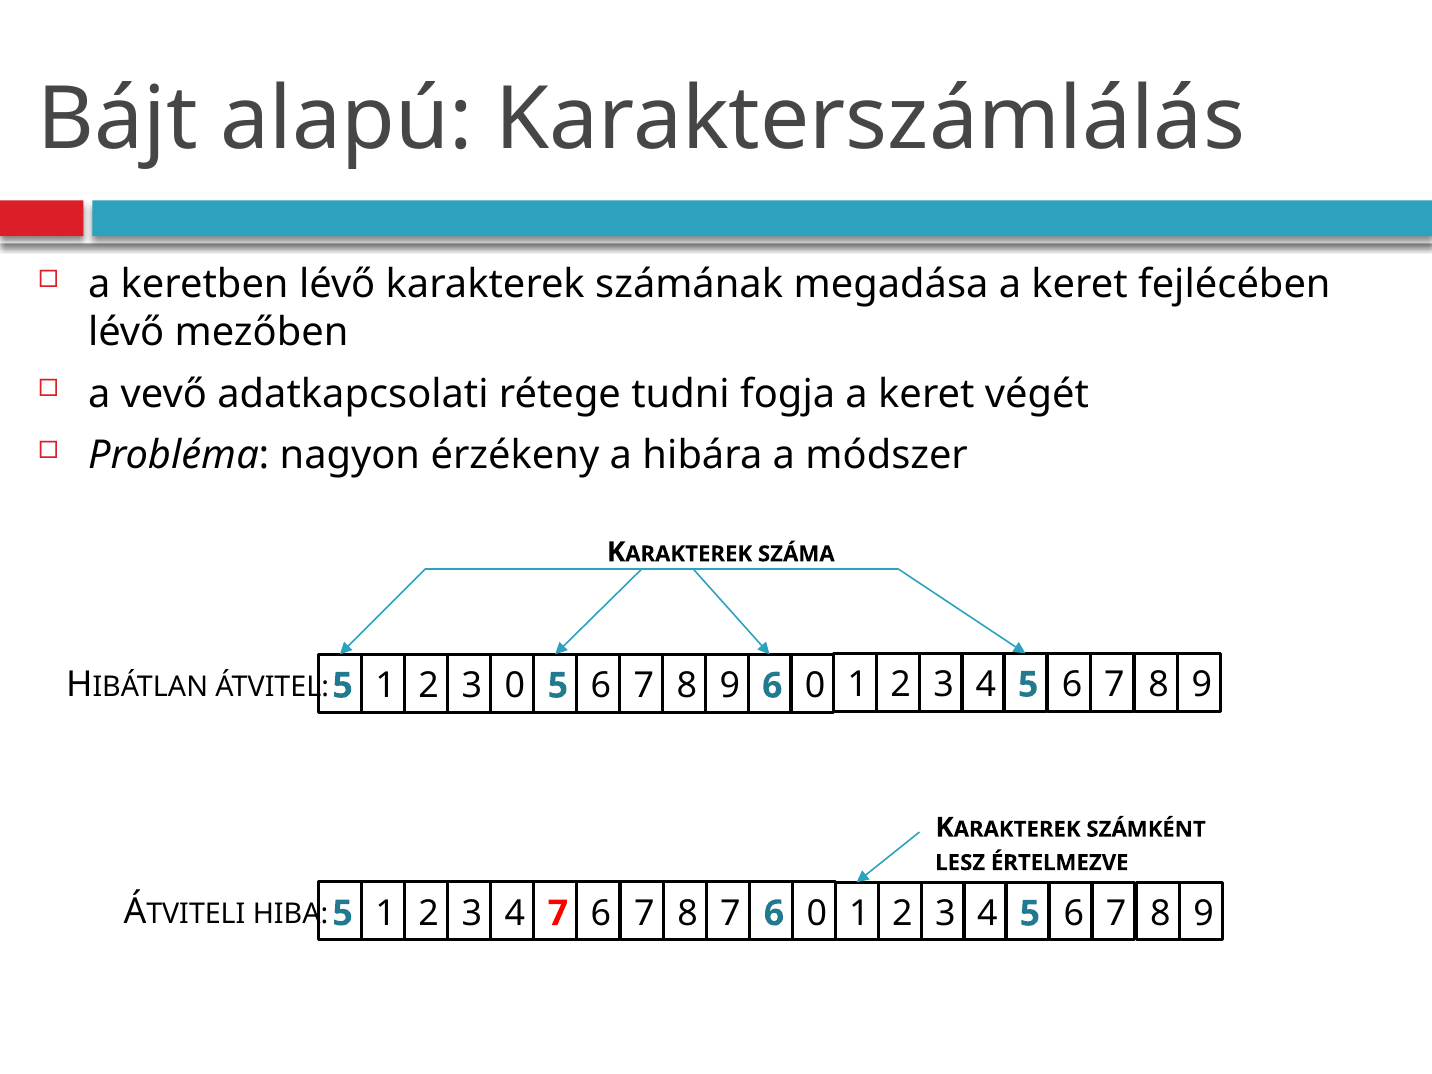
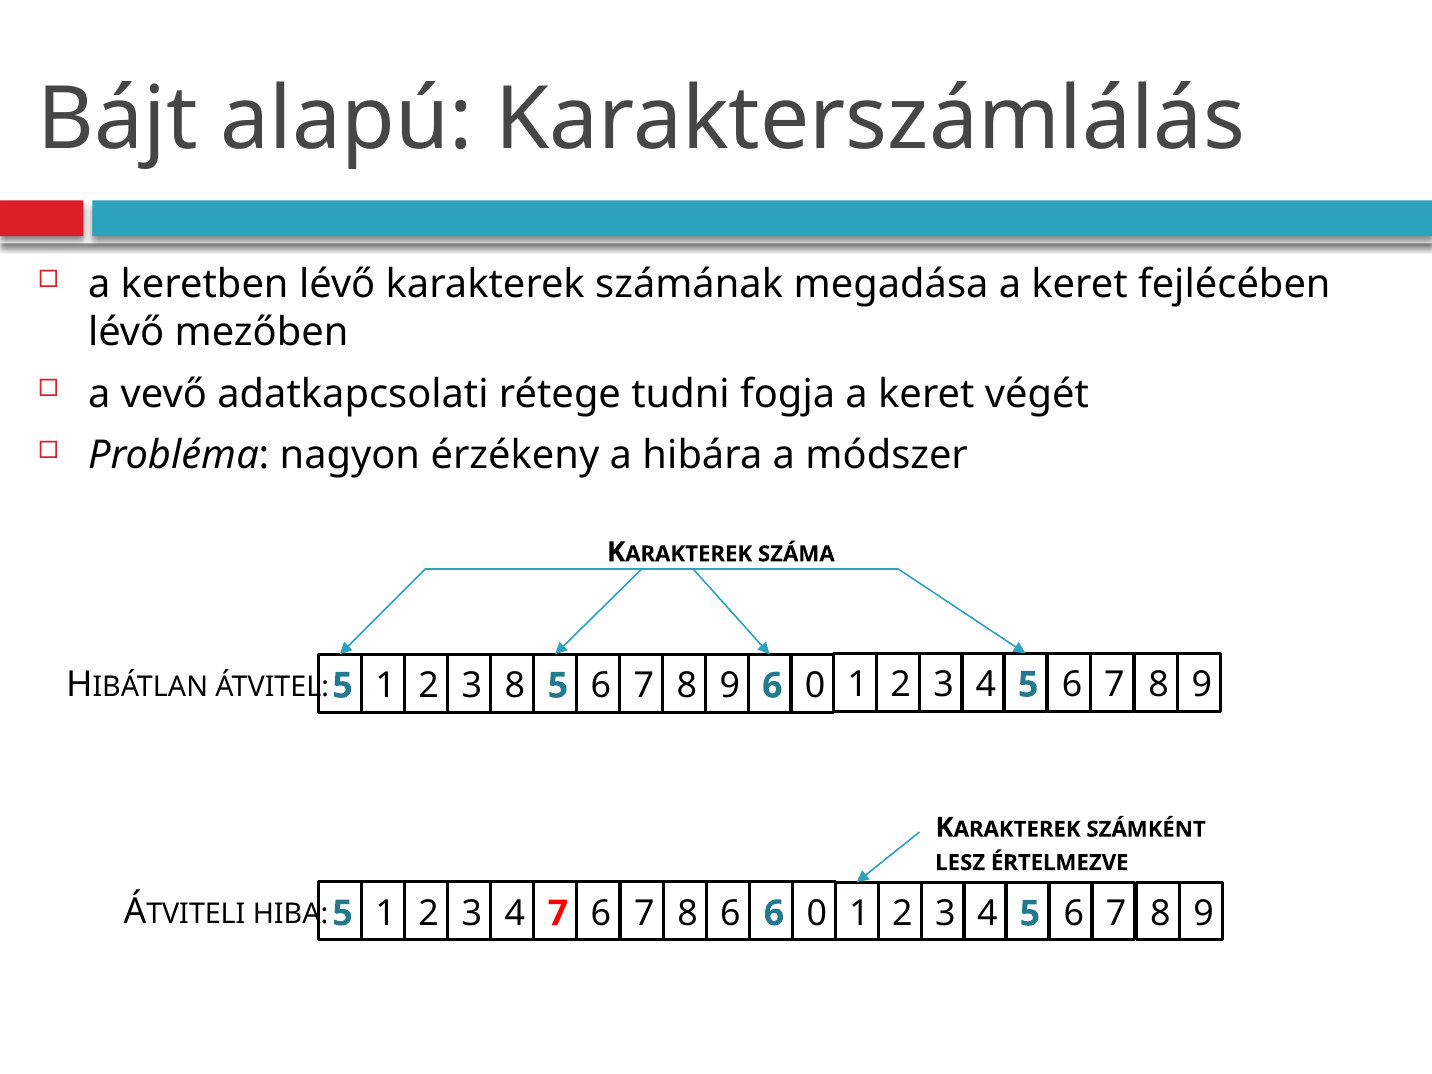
3 0: 0 -> 8
8 7: 7 -> 6
